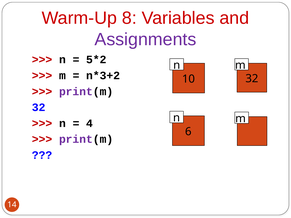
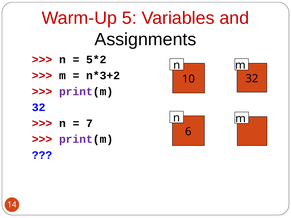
8: 8 -> 5
Assignments colour: purple -> black
4: 4 -> 7
